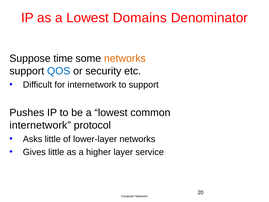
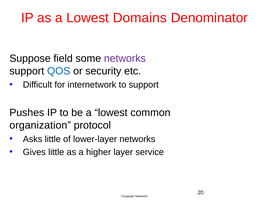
time: time -> field
networks at (125, 58) colour: orange -> purple
internetwork at (40, 125): internetwork -> organization
